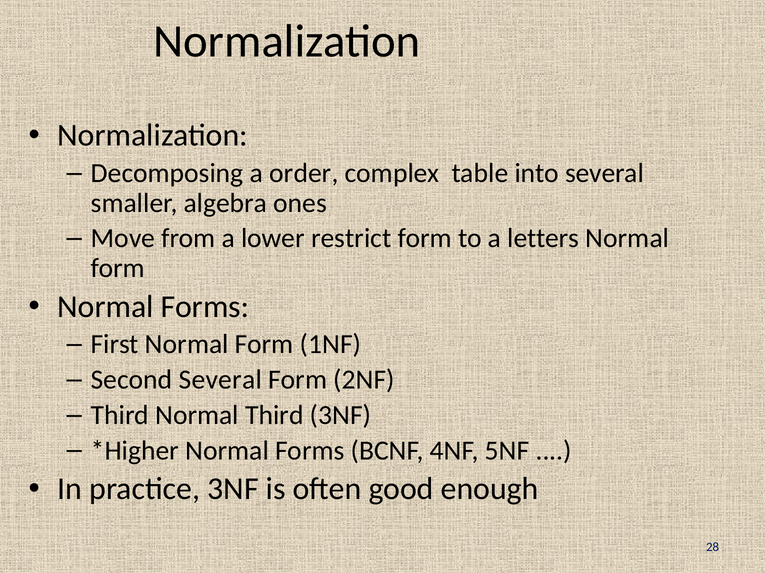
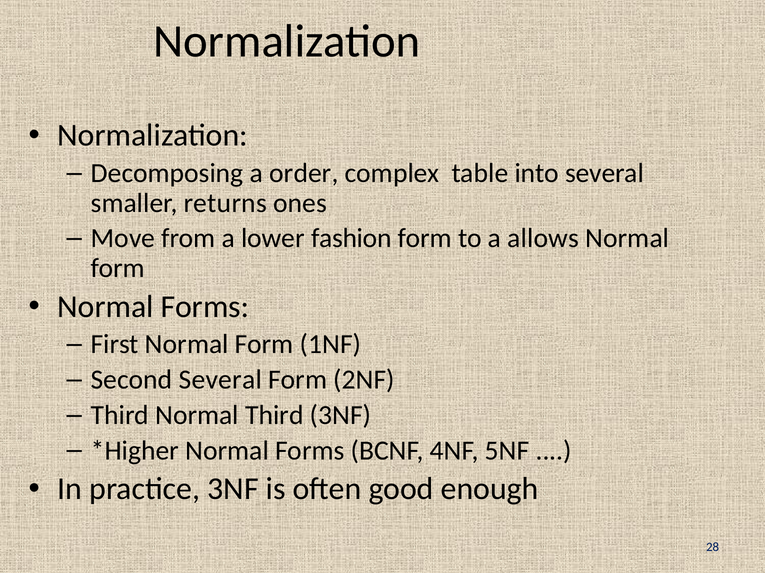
algebra: algebra -> returns
restrict: restrict -> fashion
letters: letters -> allows
